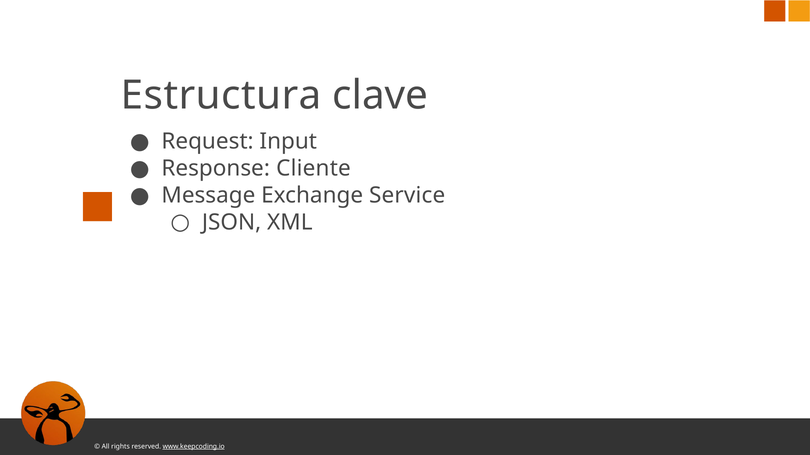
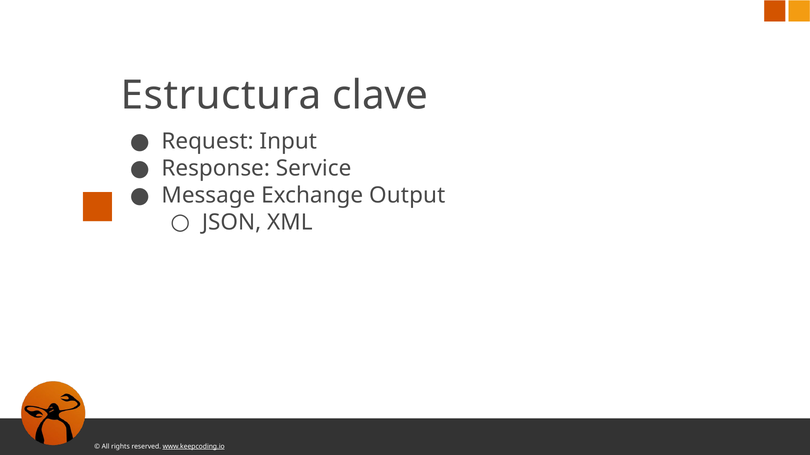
Cliente: Cliente -> Service
Service: Service -> Output
